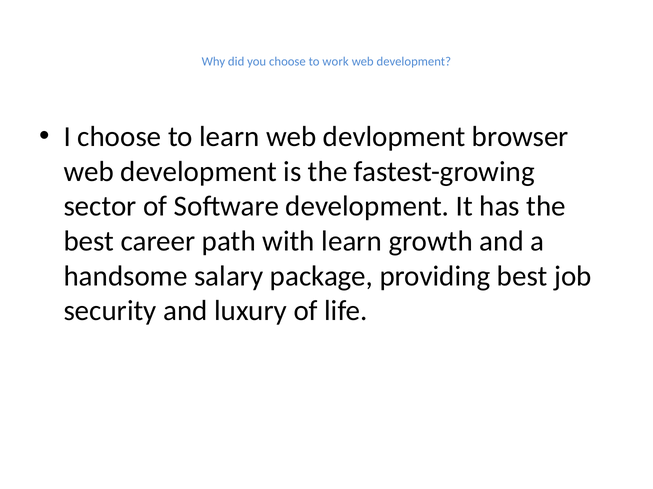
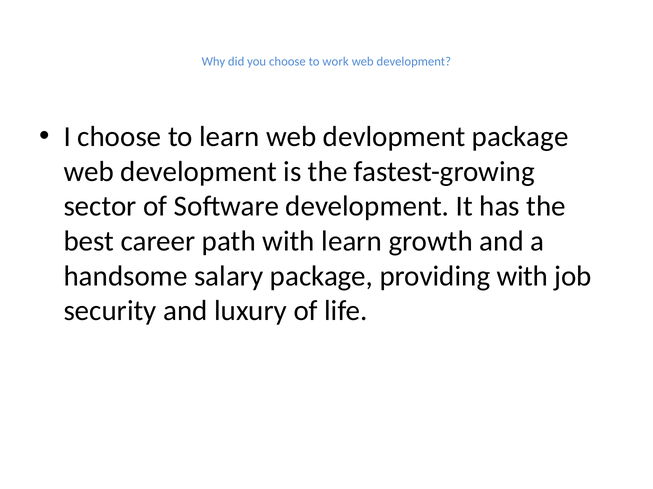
devlopment browser: browser -> package
providing best: best -> with
